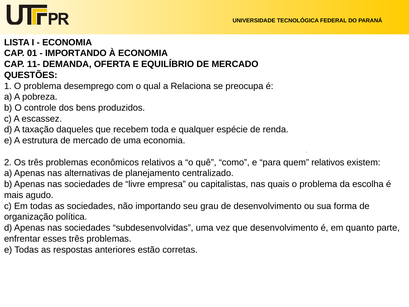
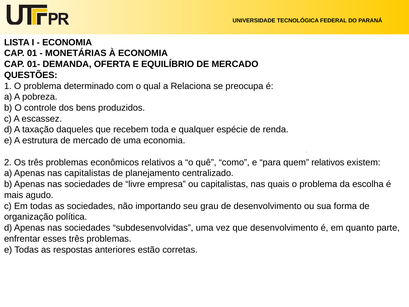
IMPORTANDO at (76, 53): IMPORTANDO -> MONETÁRIAS
11-: 11- -> 01-
desemprego: desemprego -> determinado
nas alternativas: alternativas -> capitalistas
